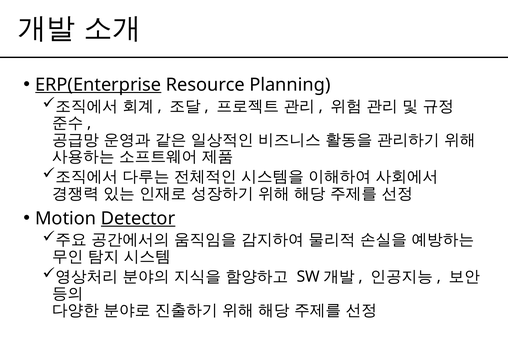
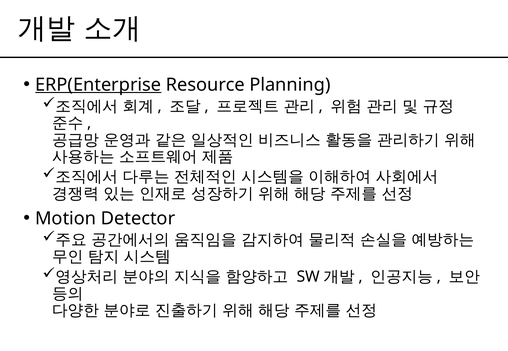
Detector underline: present -> none
